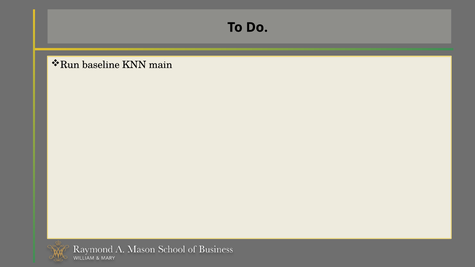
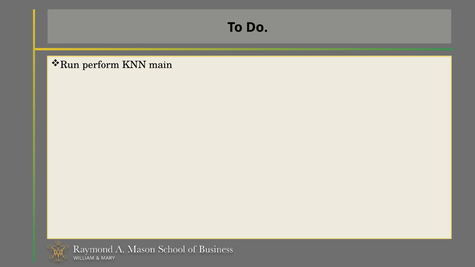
baseline: baseline -> perform
